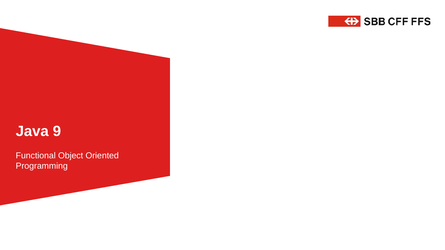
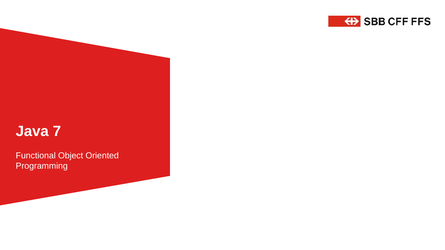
9: 9 -> 7
